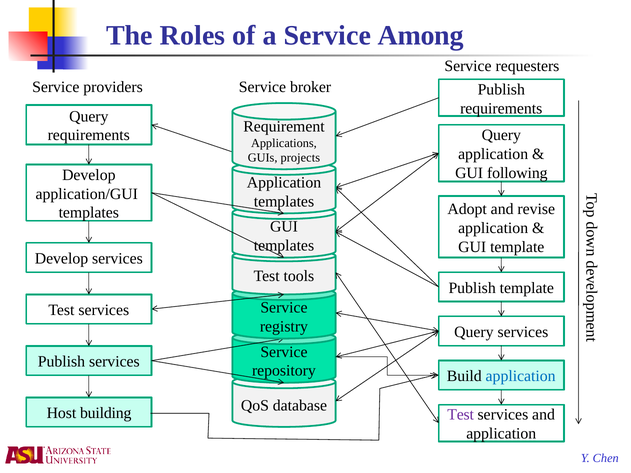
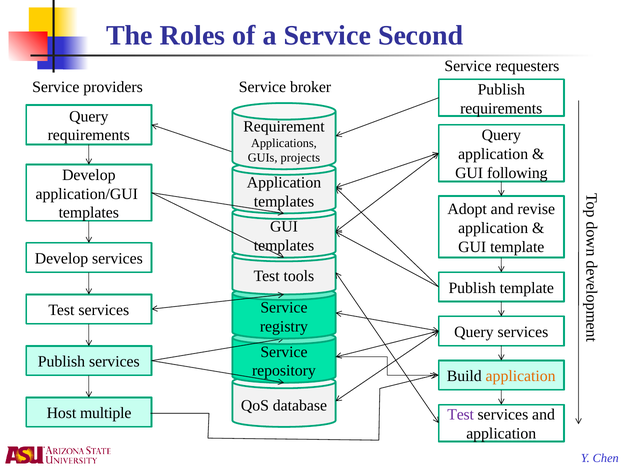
Among: Among -> Second
application at (521, 376) colour: blue -> orange
building: building -> multiple
